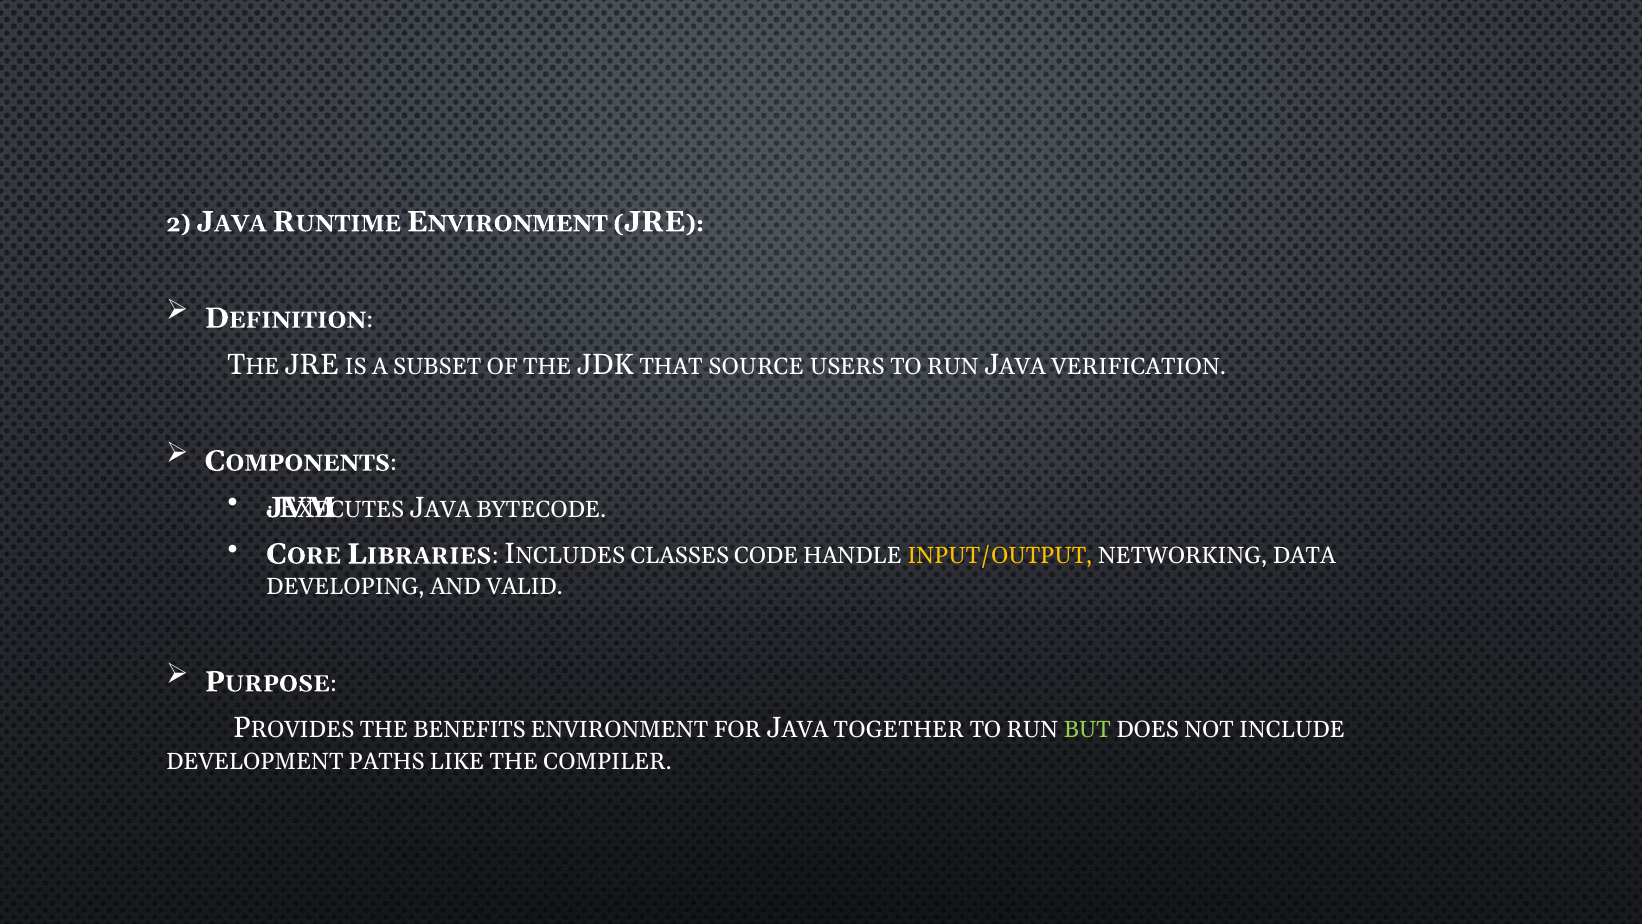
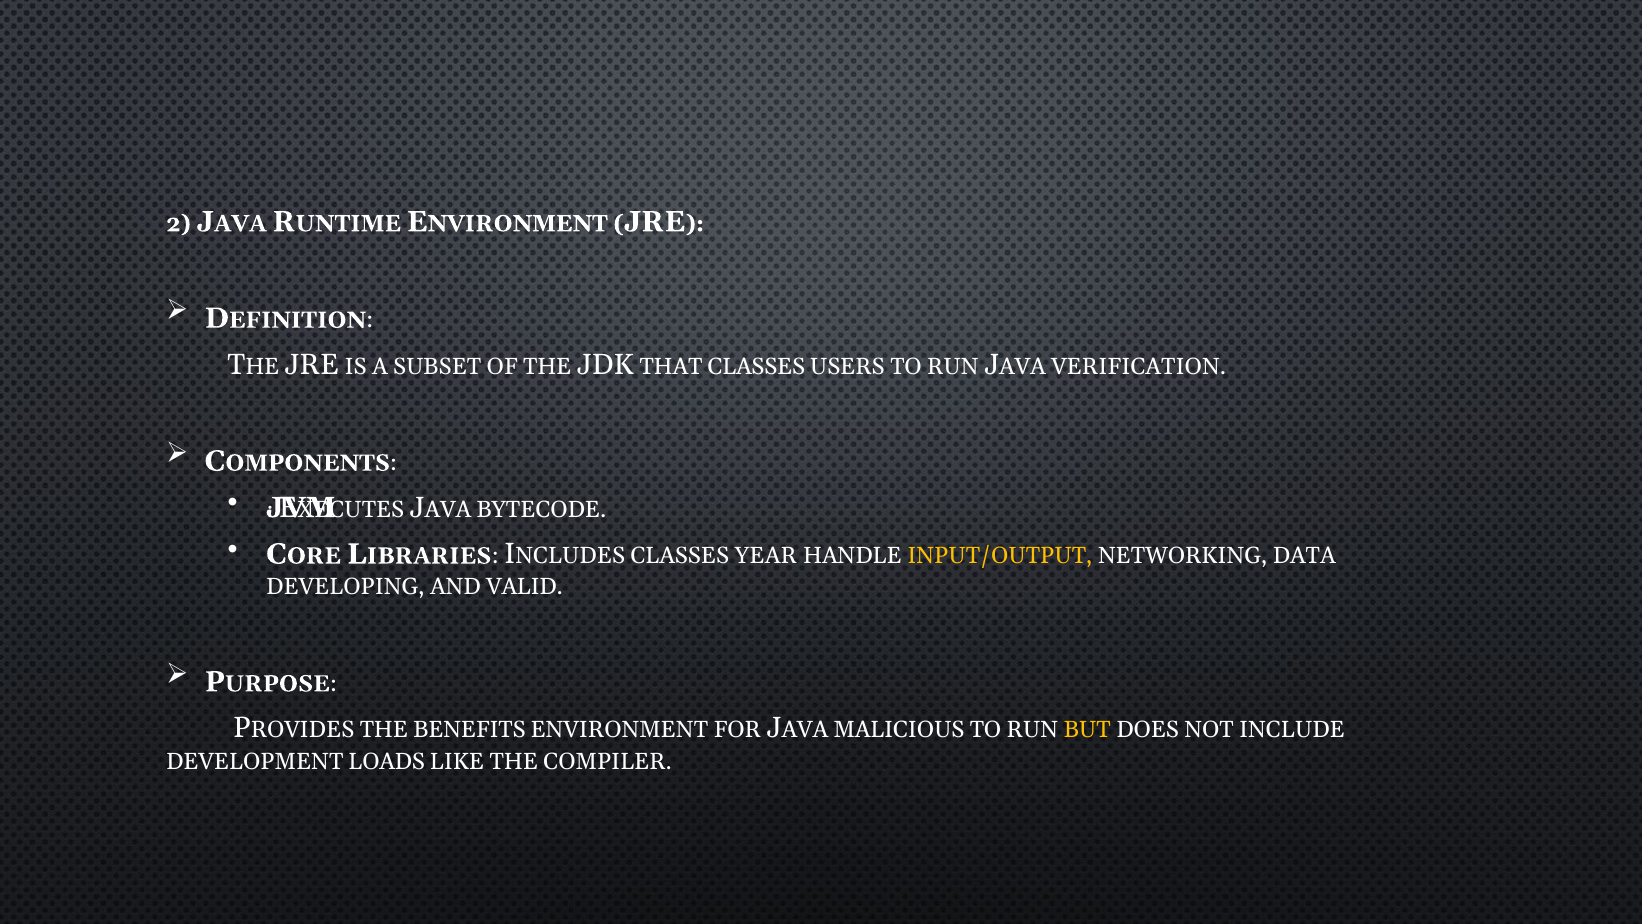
THAT SOURCE: SOURCE -> CLASSES
CODE: CODE -> YEAR
TOGETHER: TOGETHER -> MALICIOUS
BUT colour: light green -> yellow
PATHS: PATHS -> LOADS
